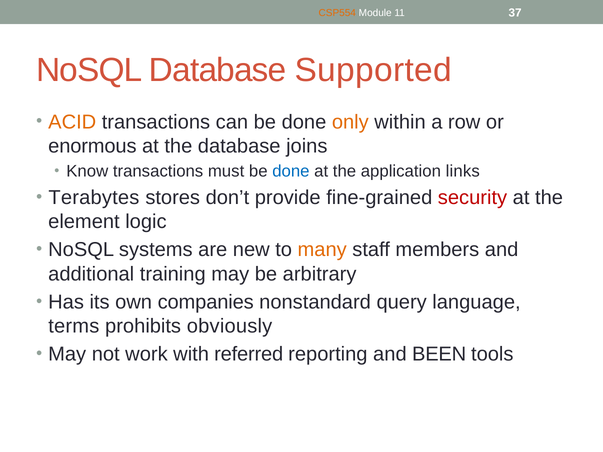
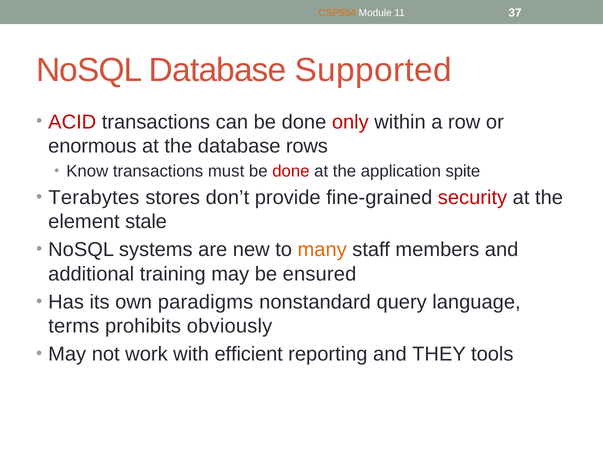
ACID colour: orange -> red
only colour: orange -> red
joins: joins -> rows
done at (291, 171) colour: blue -> red
links: links -> spite
logic: logic -> stale
arbitrary: arbitrary -> ensured
companies: companies -> paradigms
referred: referred -> efficient
BEEN: BEEN -> THEY
